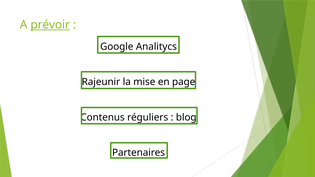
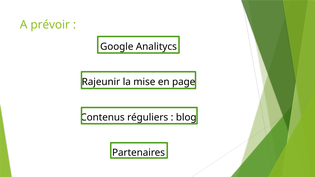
prévoir underline: present -> none
